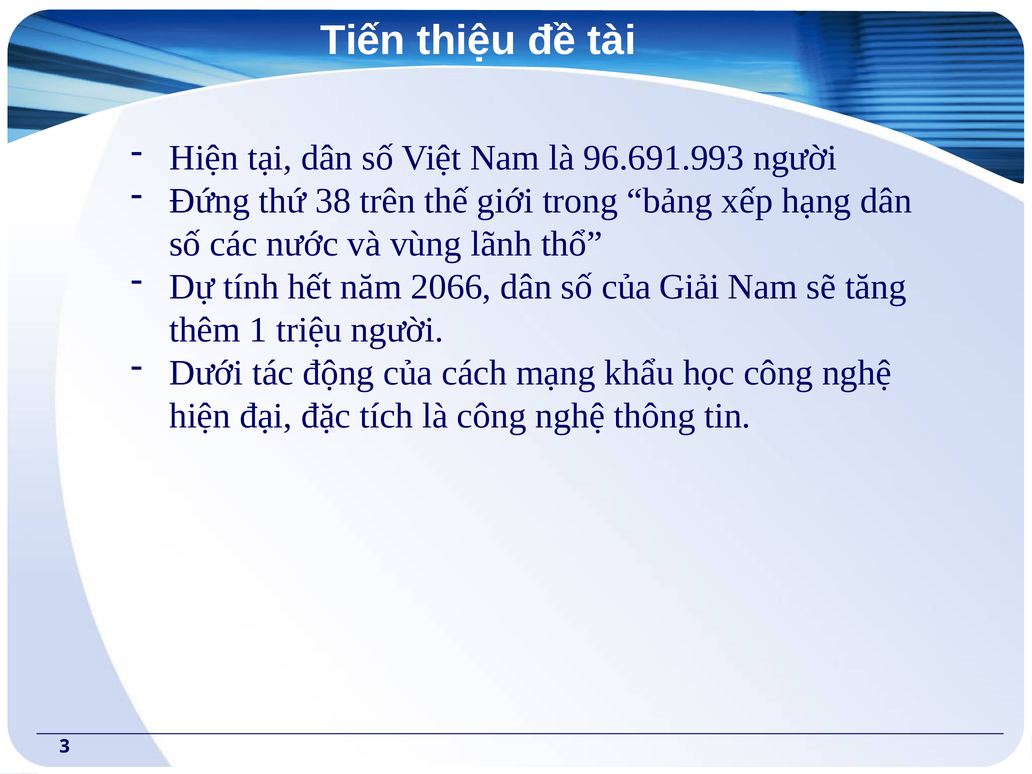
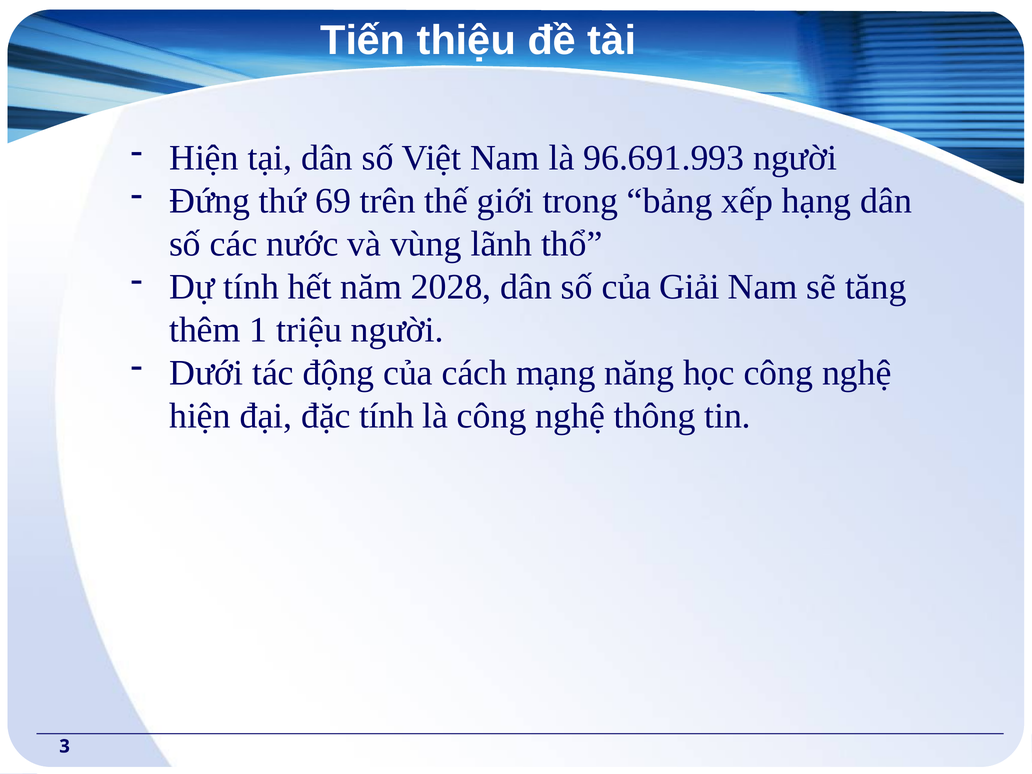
38: 38 -> 69
2066: 2066 -> 2028
khẩu: khẩu -> năng
đặc tích: tích -> tính
